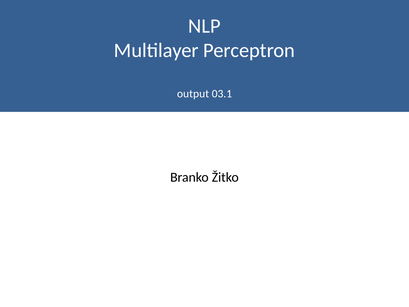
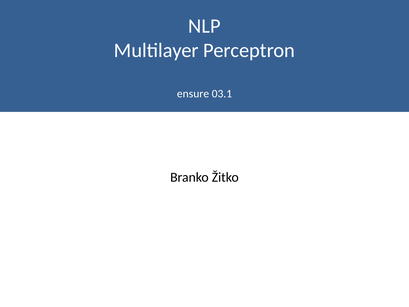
output: output -> ensure
